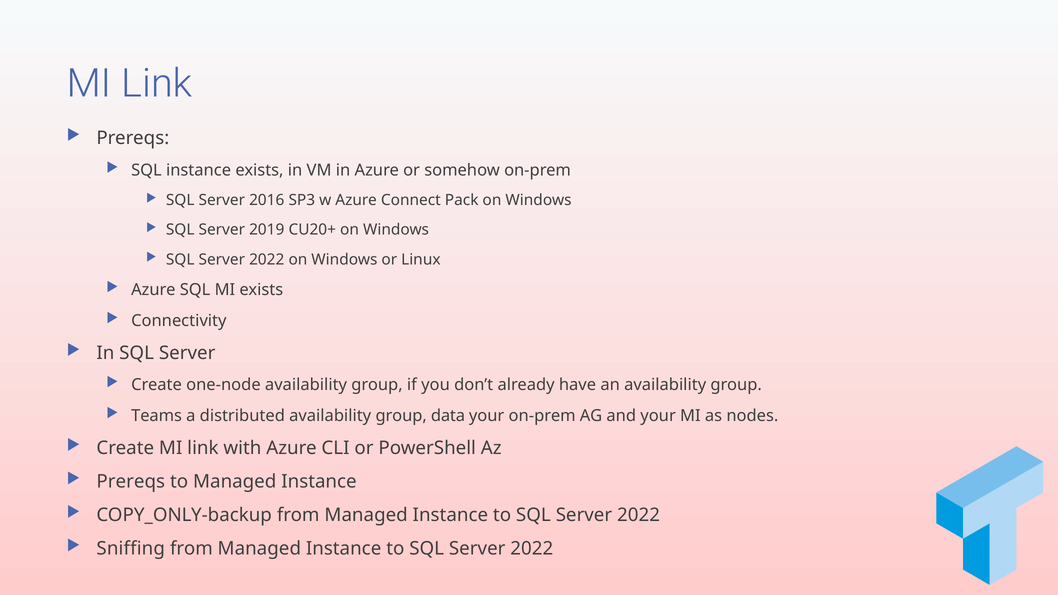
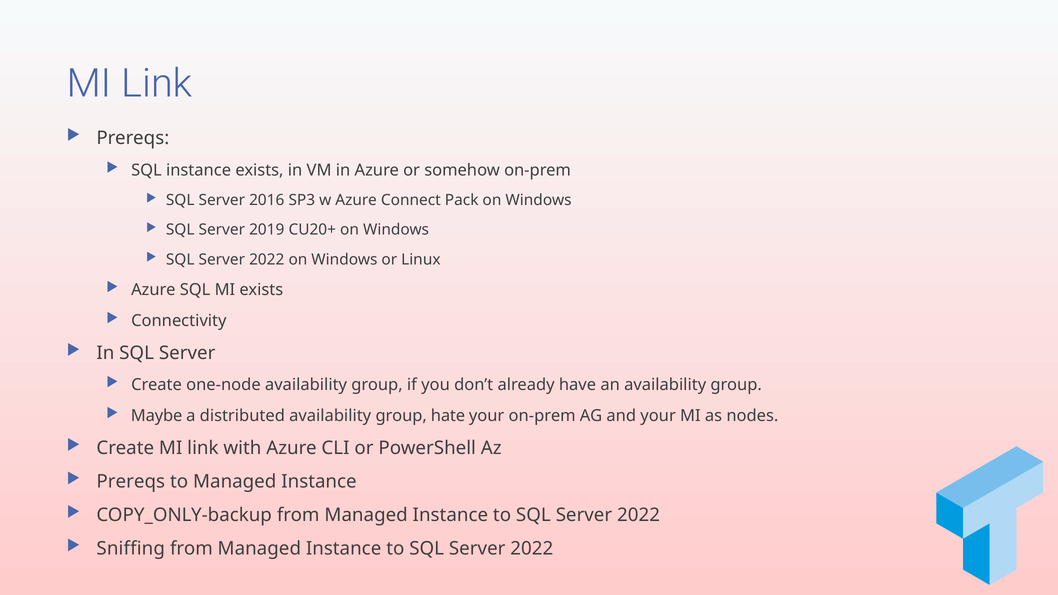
Teams: Teams -> Maybe
data: data -> hate
